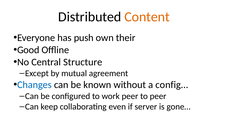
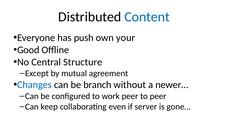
Content colour: orange -> blue
their: their -> your
known: known -> branch
config…: config… -> newer…
